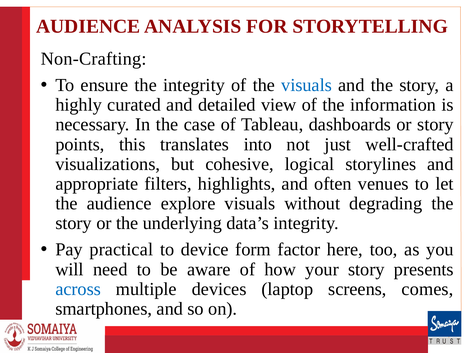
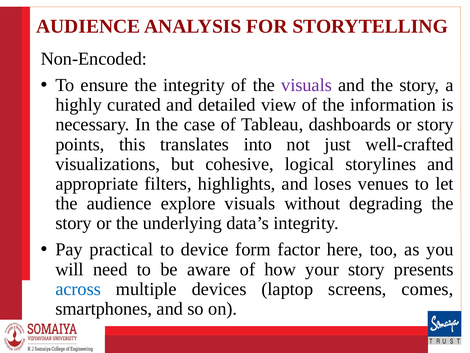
Non-Crafting: Non-Crafting -> Non-Encoded
visuals at (307, 85) colour: blue -> purple
often: often -> loses
